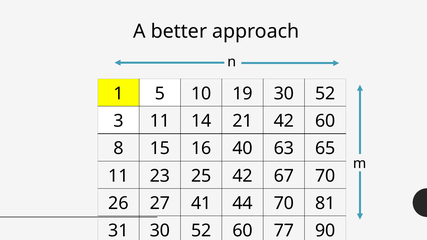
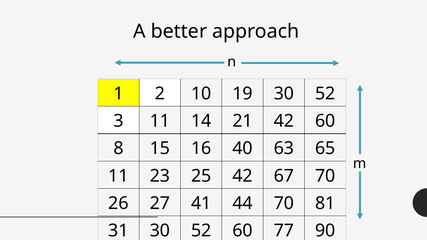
5: 5 -> 2
